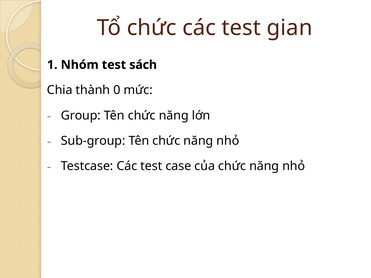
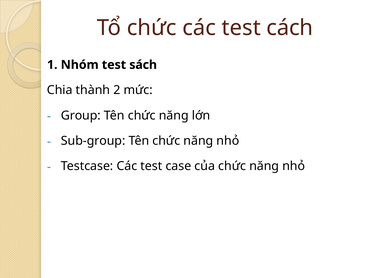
gian: gian -> cách
0: 0 -> 2
